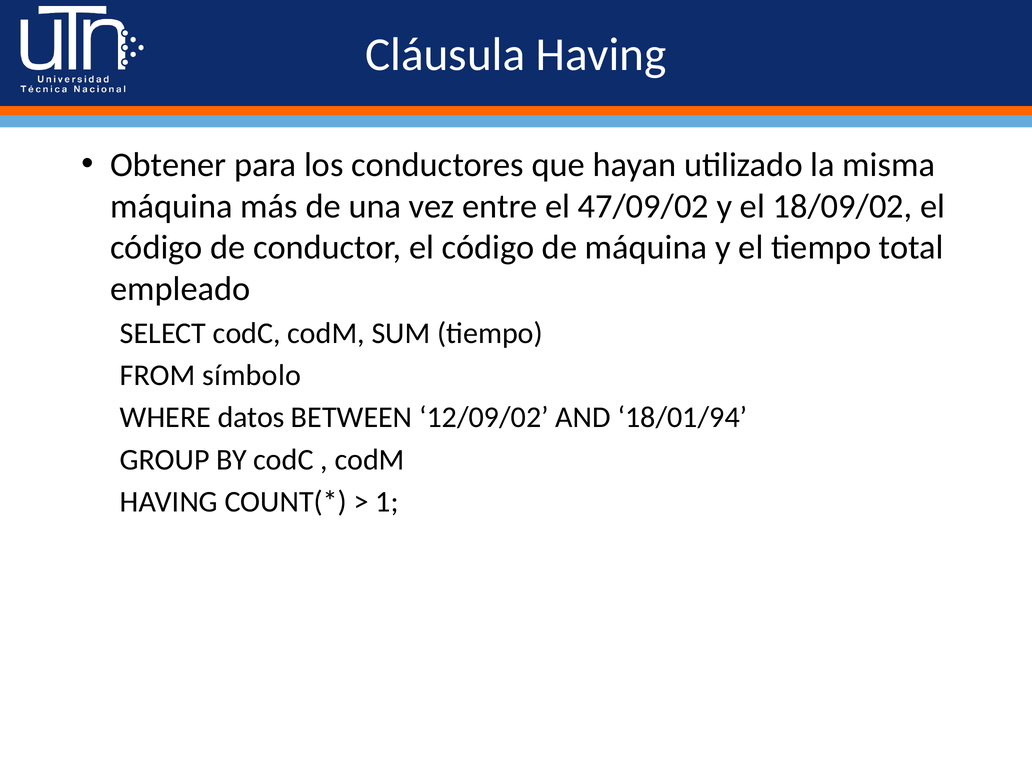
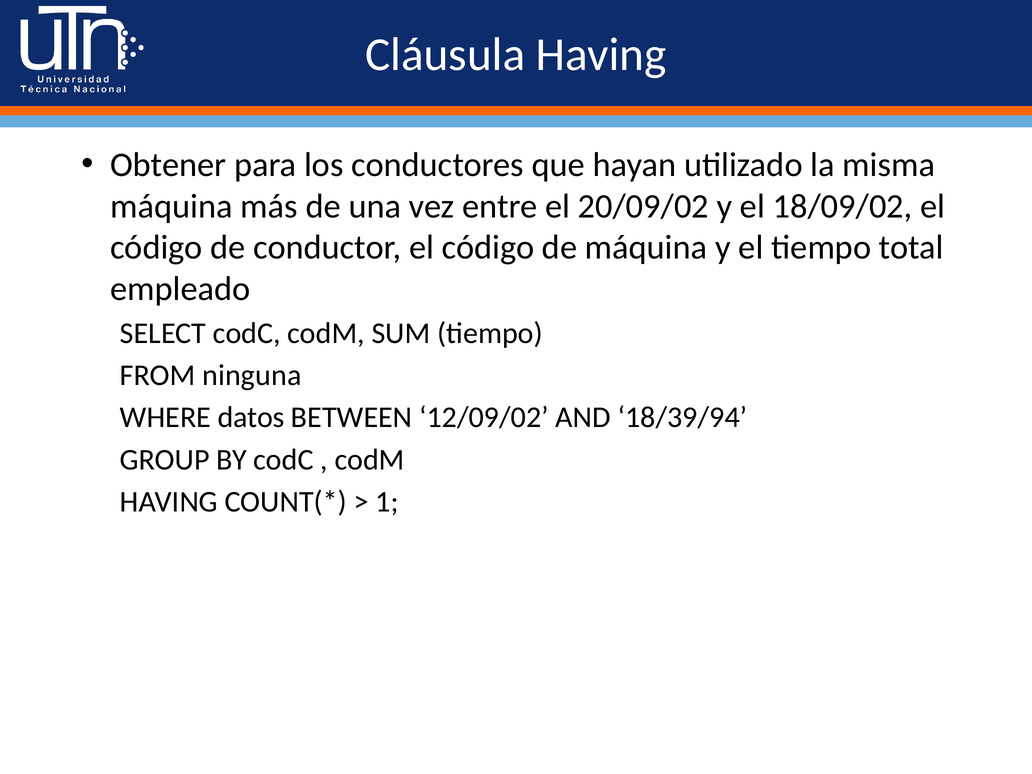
47/09/02: 47/09/02 -> 20/09/02
símbolo: símbolo -> ninguna
18/01/94: 18/01/94 -> 18/39/94
